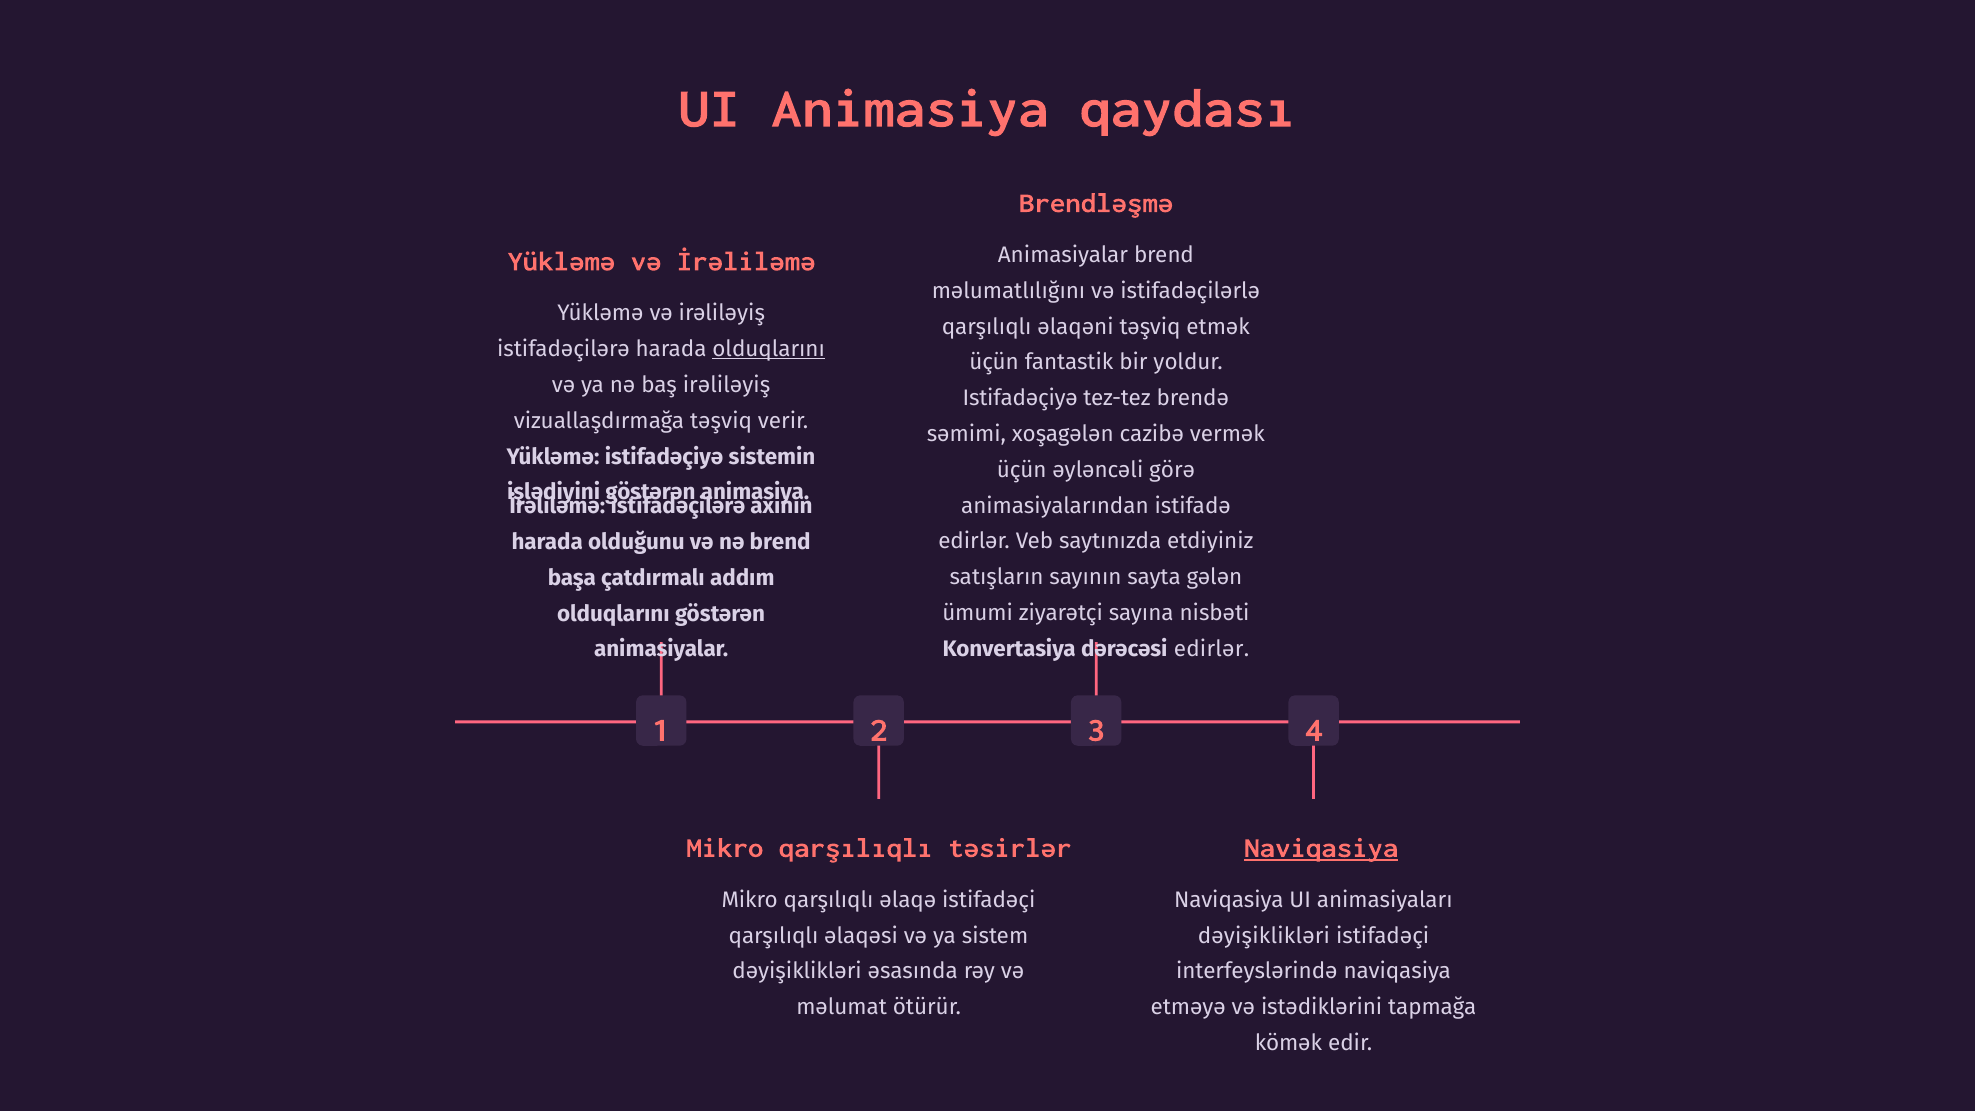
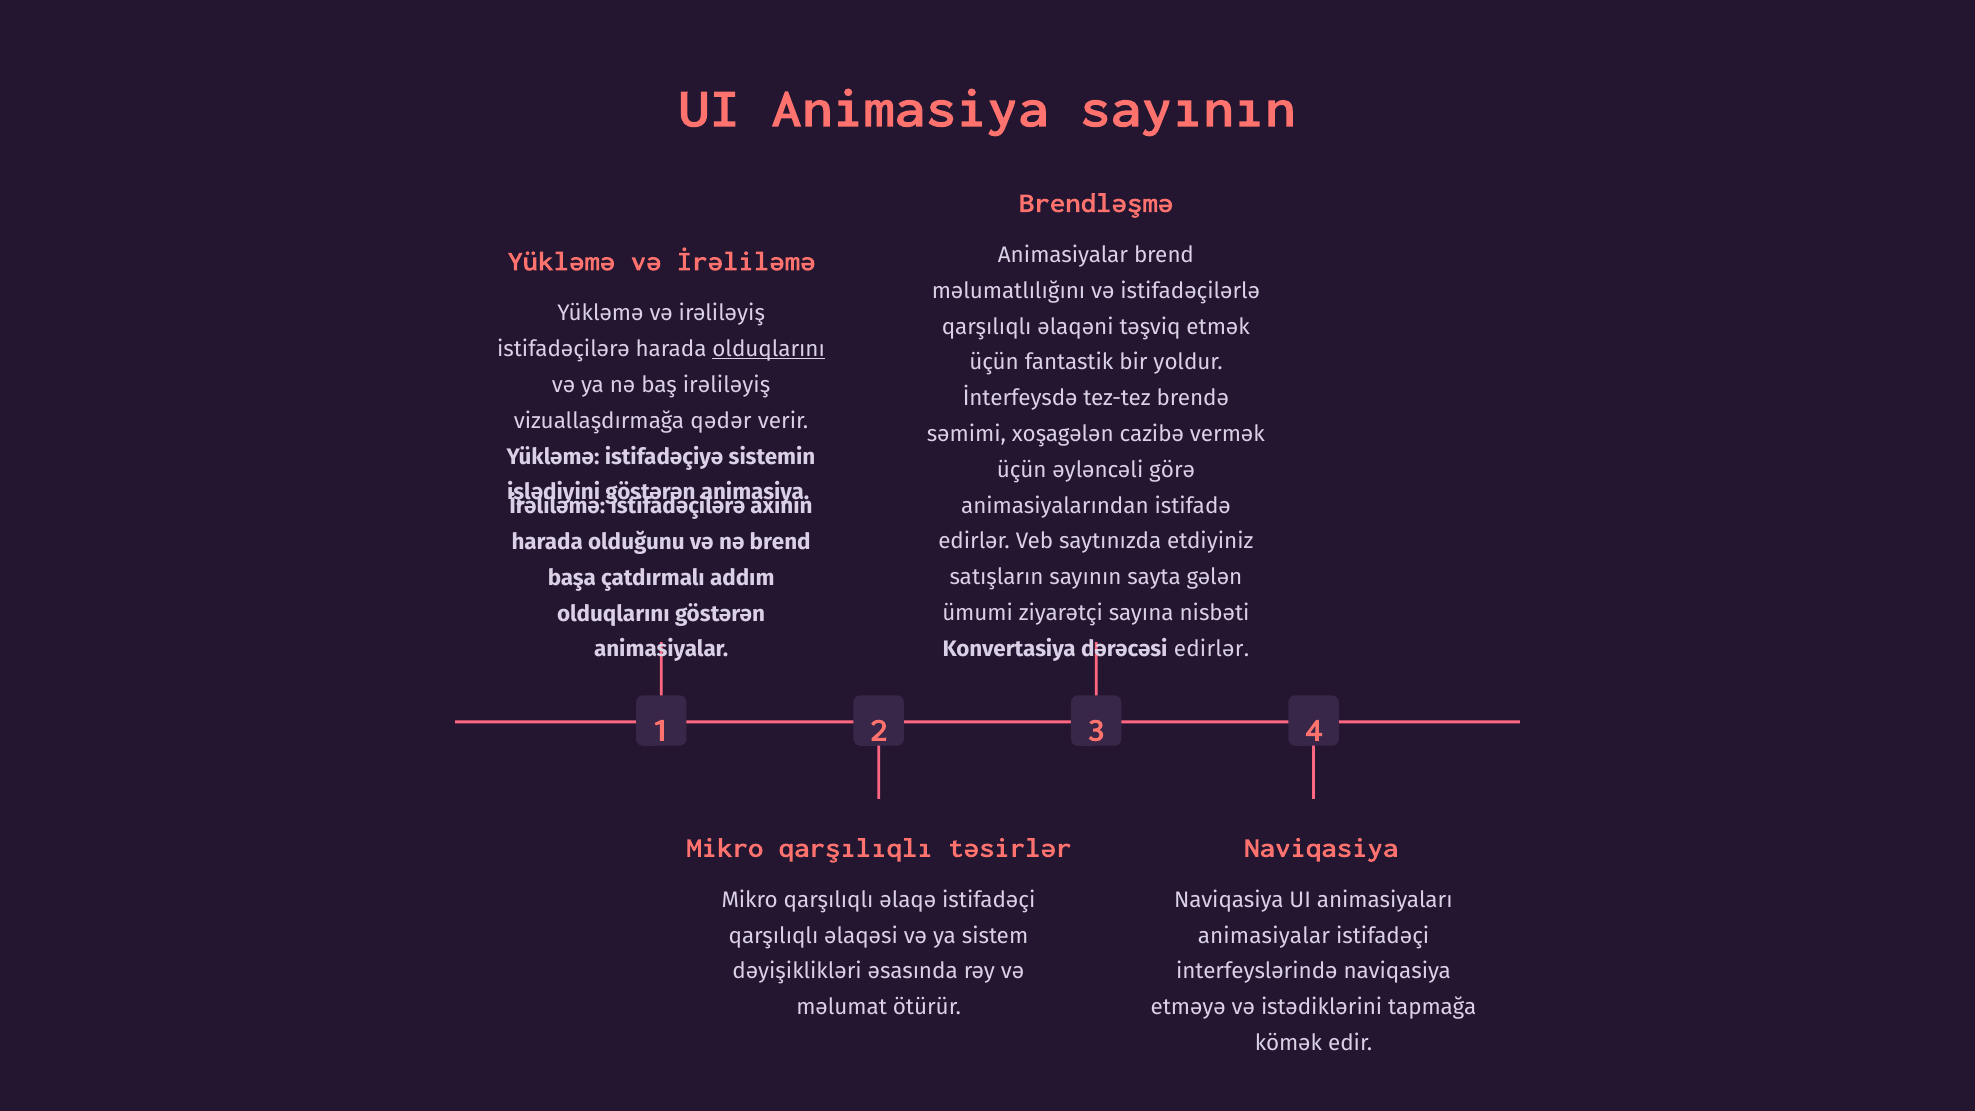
Animasiya qaydası: qaydası -> sayının
Istifadəçiyə at (1020, 398): Istifadəçiyə -> İnterfeysdə
vizuallaşdırmağa təşviq: təşviq -> qədər
Naviqasiya at (1321, 848) underline: present -> none
dəyişiklikləri at (1264, 936): dəyişiklikləri -> animasiyalar
